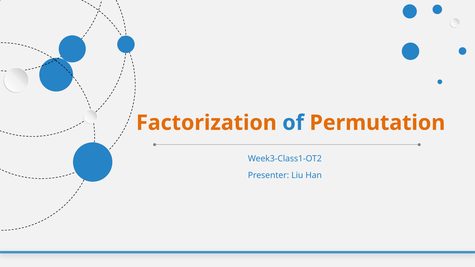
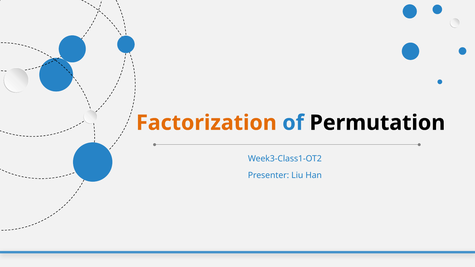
Permutation colour: orange -> black
